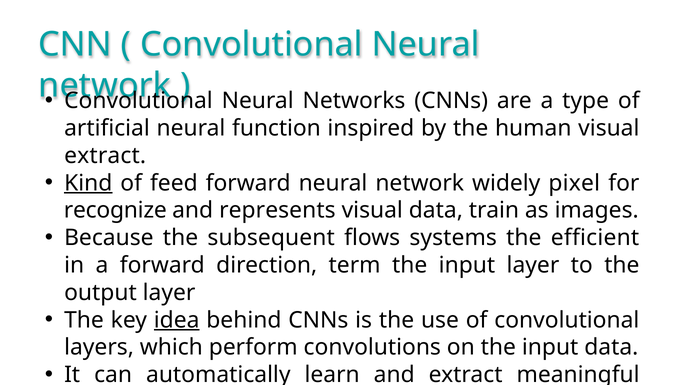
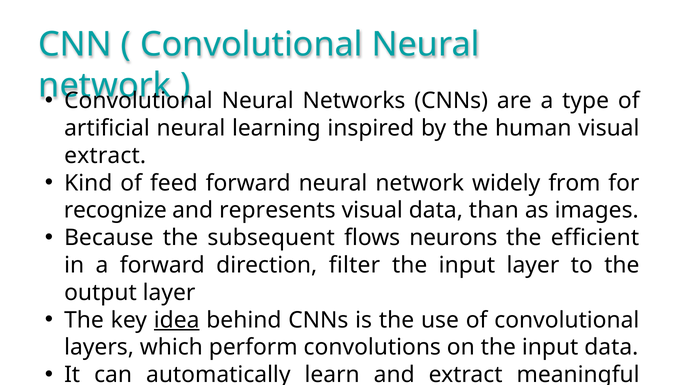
function: function -> learning
Kind underline: present -> none
widely pixel: pixel -> from
train: train -> than
systems: systems -> neurons
term: term -> filter
